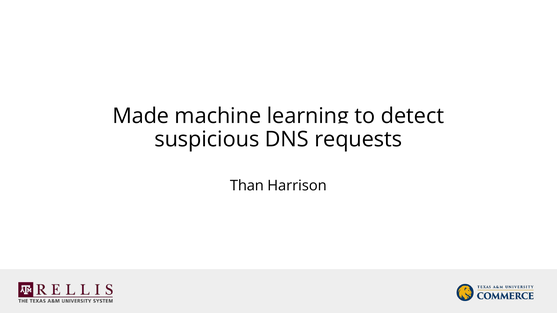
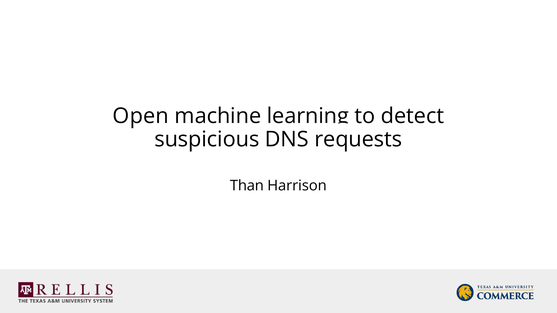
Made: Made -> Open
